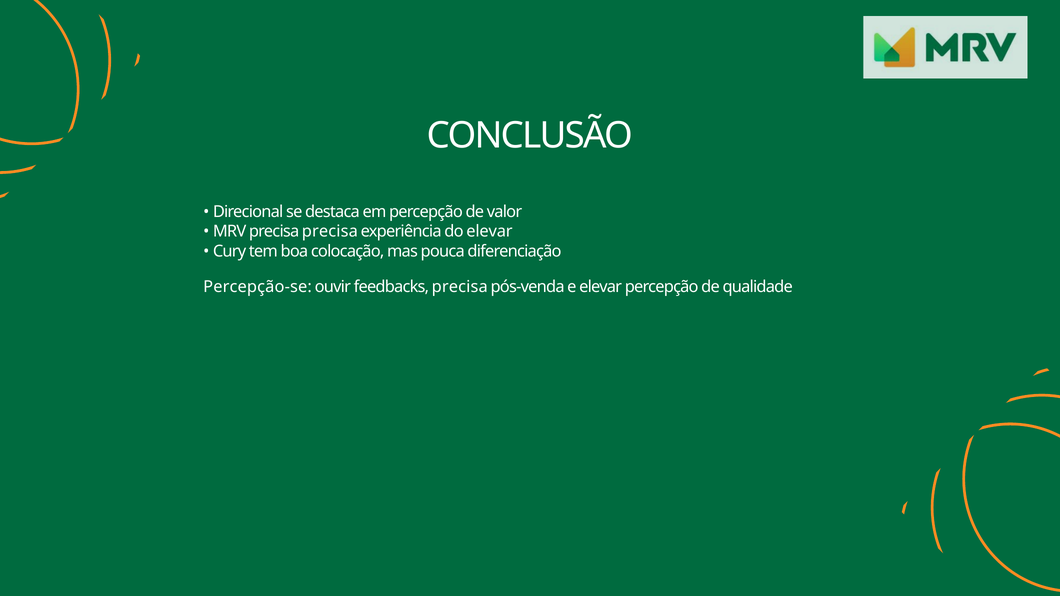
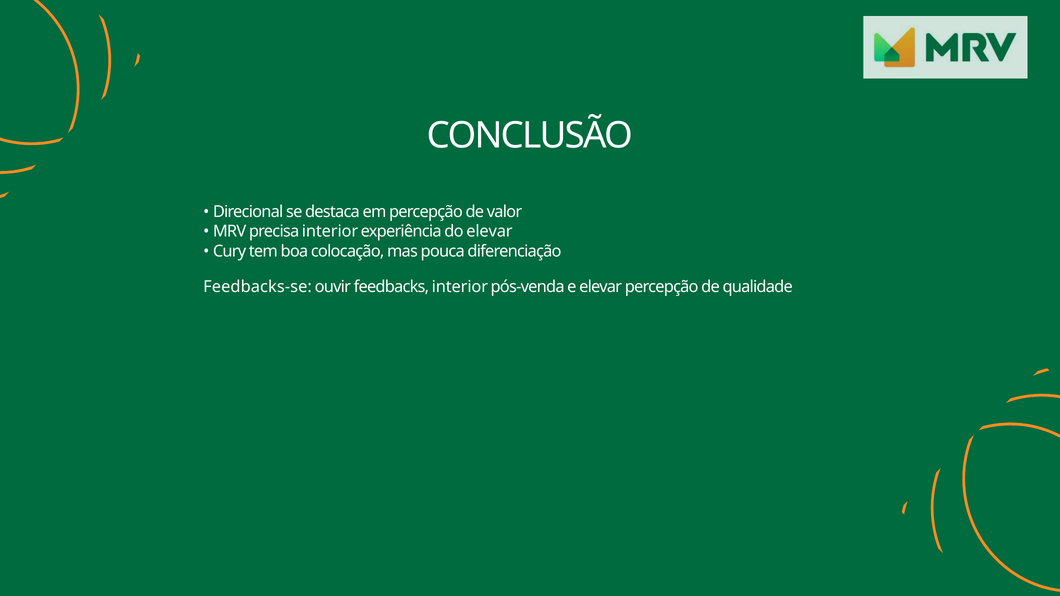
precisa precisa: precisa -> interior
Percepção-se: Percepção-se -> Feedbacks-se
feedbacks precisa: precisa -> interior
